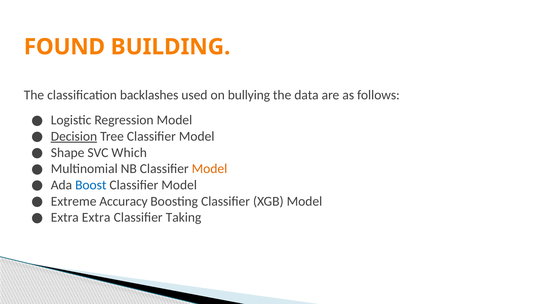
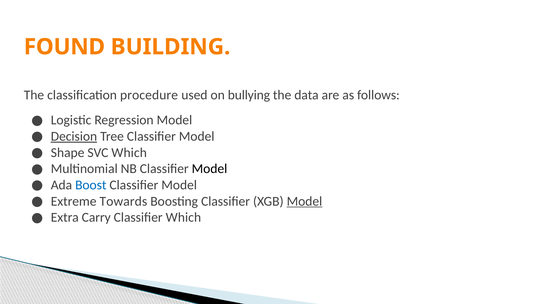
backlashes: backlashes -> procedure
Model at (209, 169) colour: orange -> black
Accuracy: Accuracy -> Towards
Model at (304, 201) underline: none -> present
Extra Extra: Extra -> Carry
Classifier Taking: Taking -> Which
